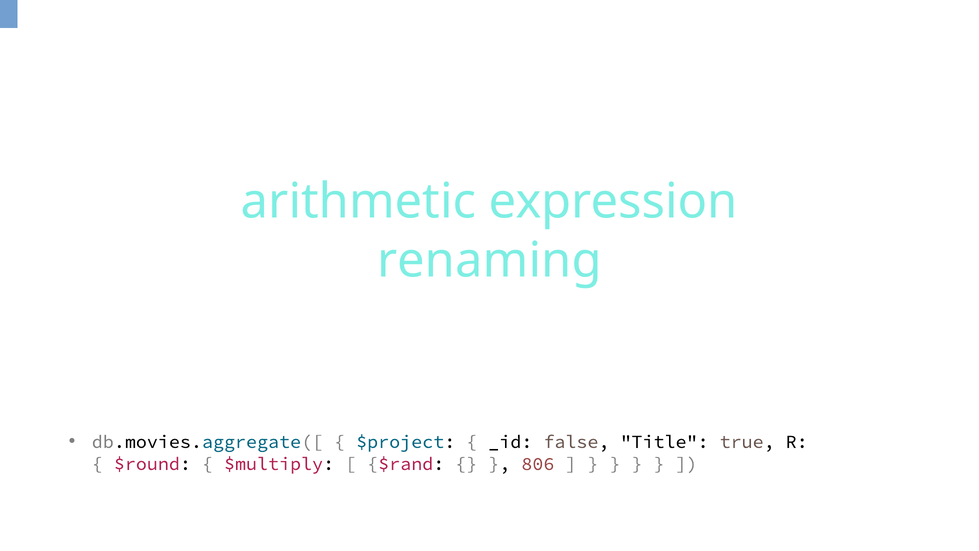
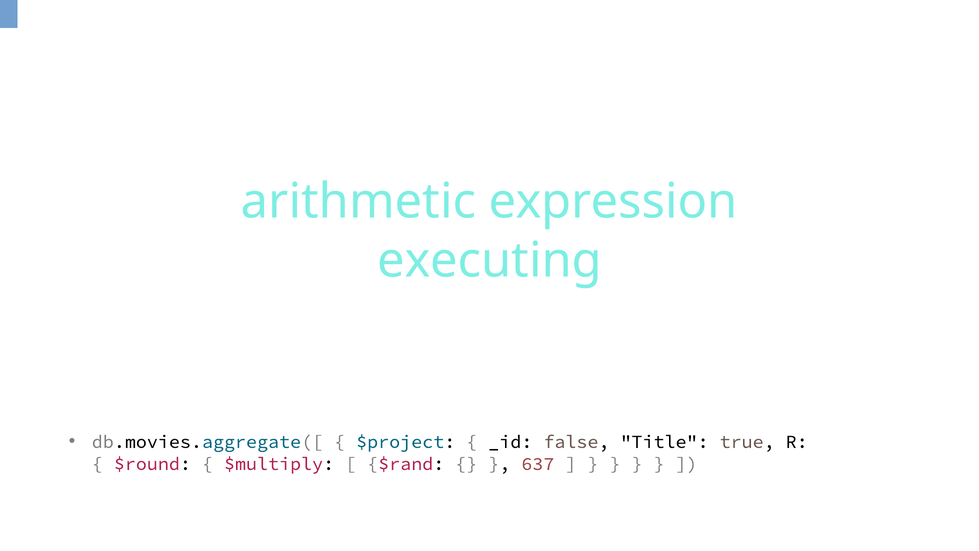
renaming: renaming -> executing
806: 806 -> 637
